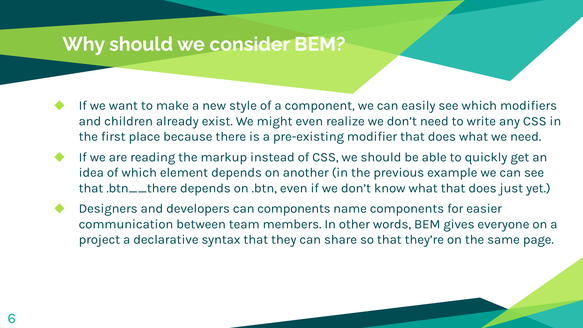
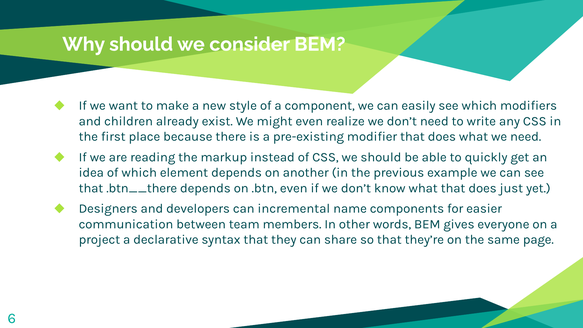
can components: components -> incremental
